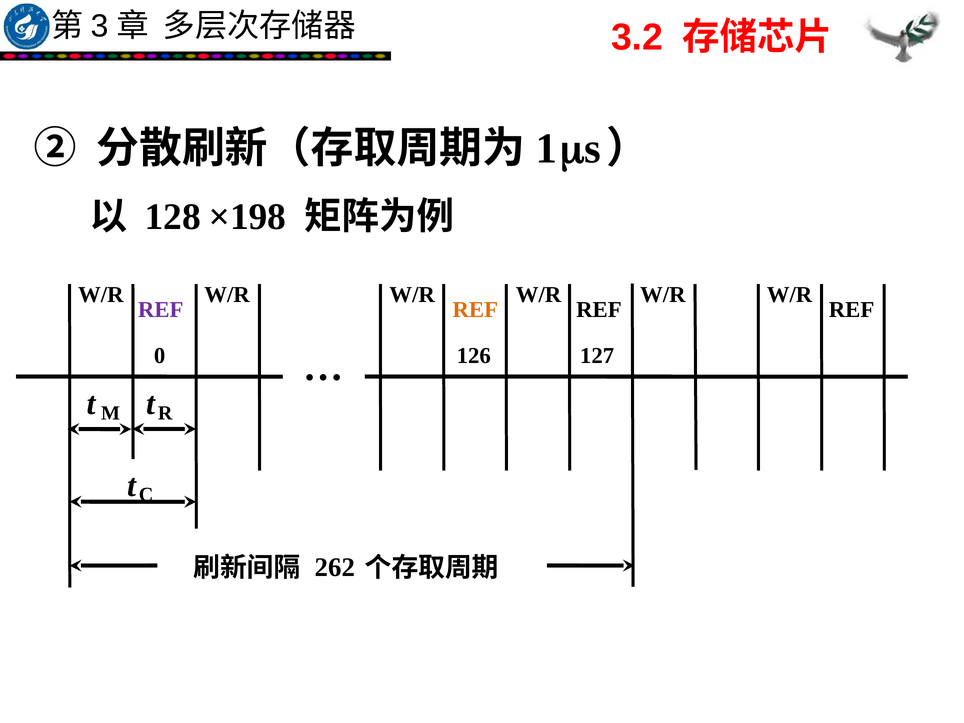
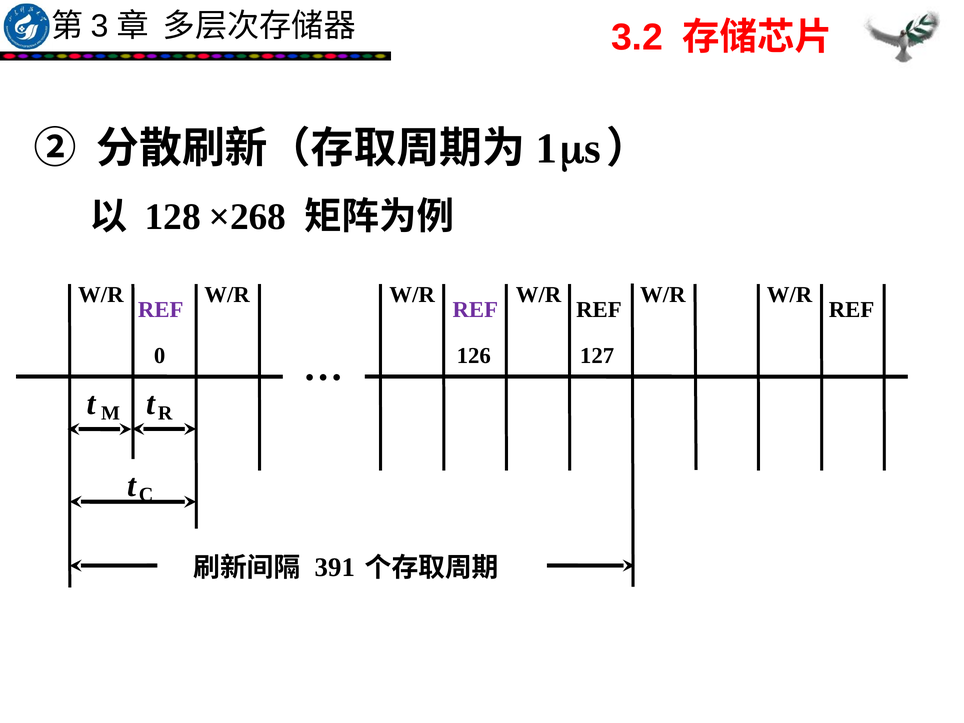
×198: ×198 -> ×268
REF at (475, 310) colour: orange -> purple
262: 262 -> 391
